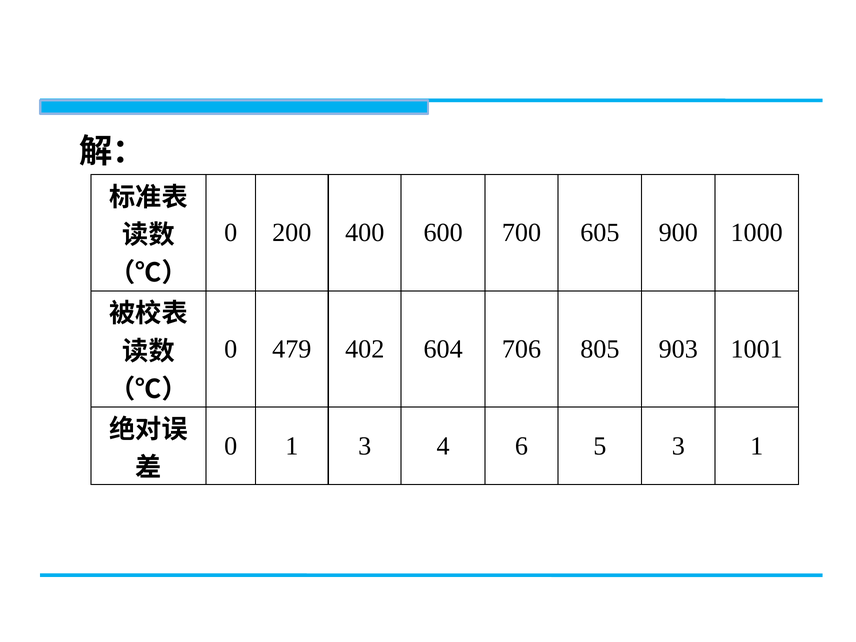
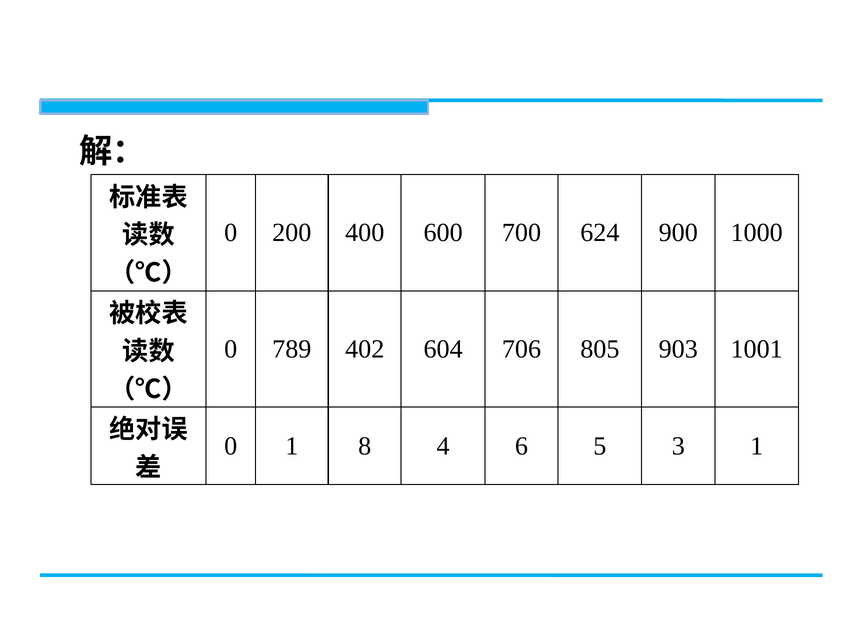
605: 605 -> 624
479: 479 -> 789
1 3: 3 -> 8
